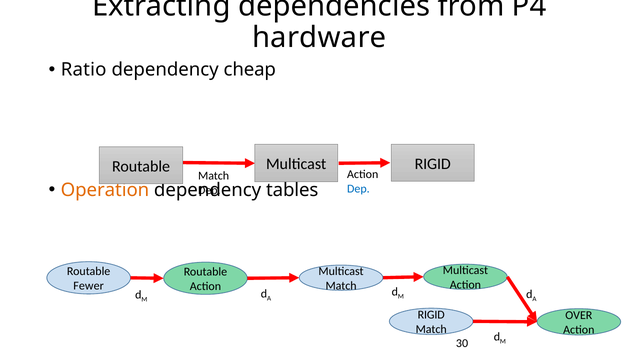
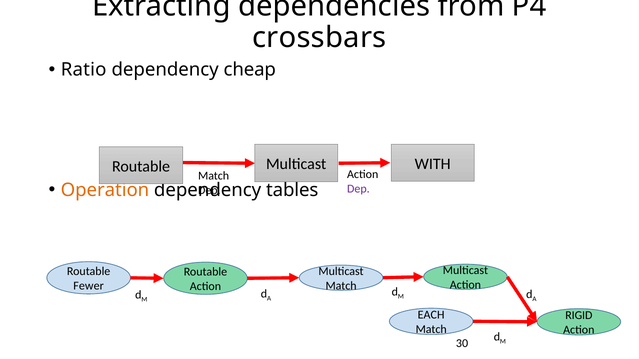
hardware: hardware -> crossbars
Multicast RIGID: RIGID -> WITH
Dep at (358, 189) colour: blue -> purple
RIGID at (431, 315): RIGID -> EACH
OVER: OVER -> RIGID
